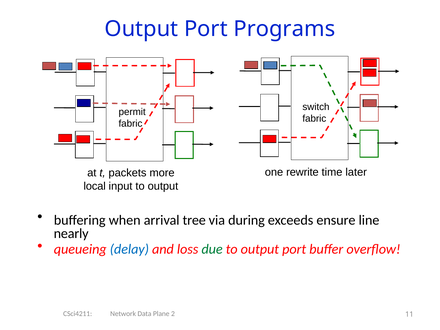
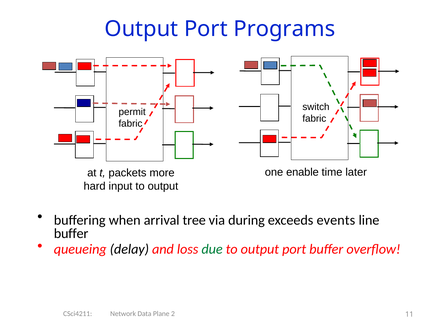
rewrite: rewrite -> enable
local: local -> hard
ensure: ensure -> events
nearly at (71, 234): nearly -> buffer
delay colour: blue -> black
